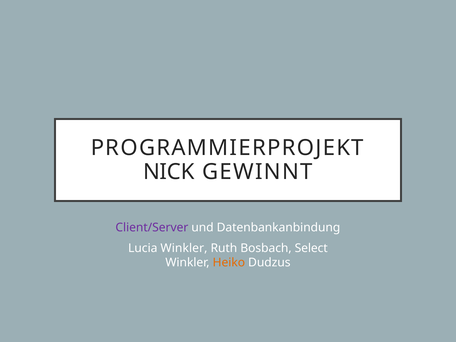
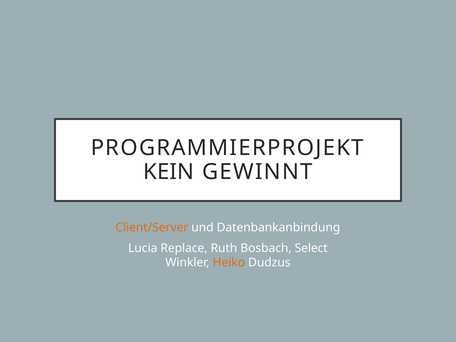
NICK: NICK -> KEIN
Client/Server colour: purple -> orange
Lucia Winkler: Winkler -> Replace
